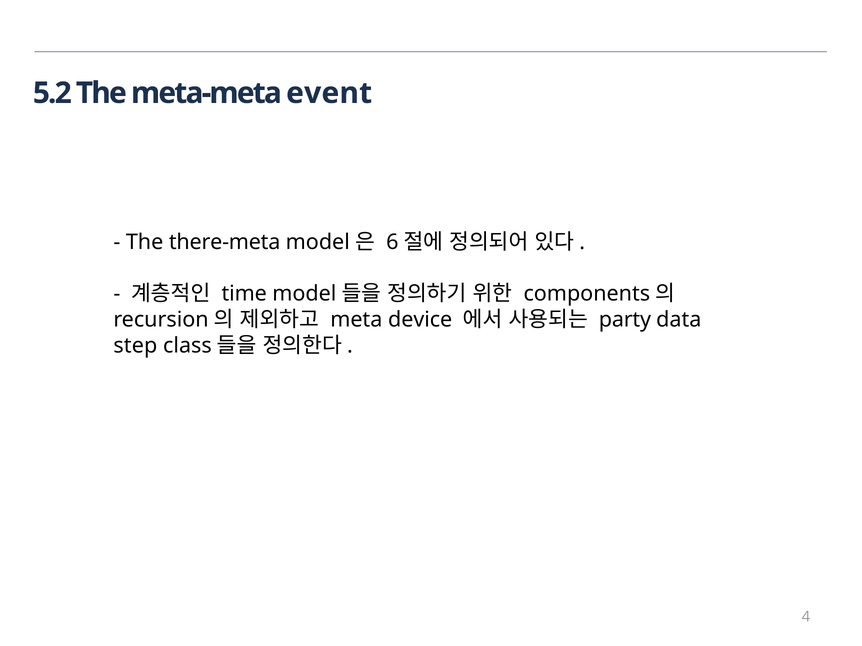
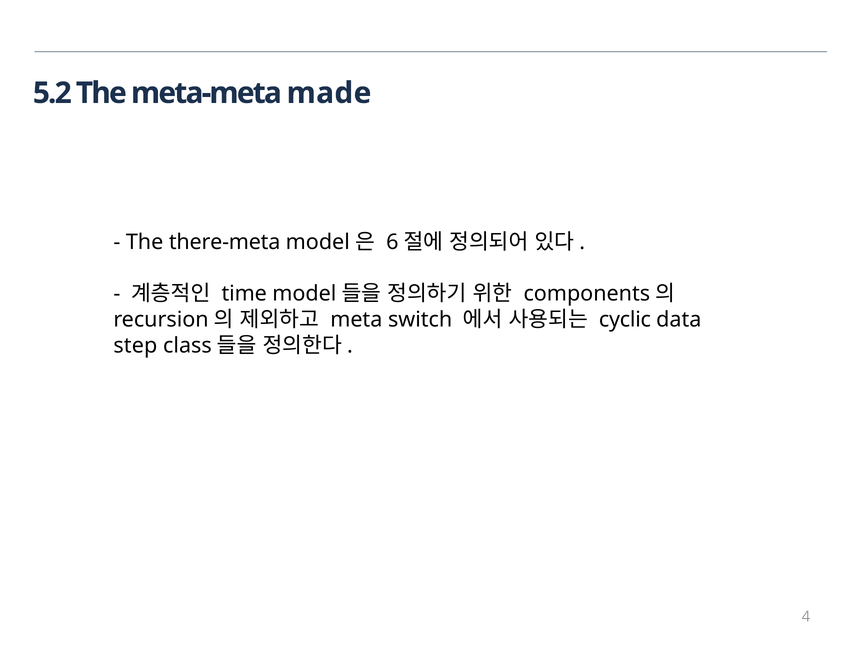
event: event -> made
device: device -> switch
party: party -> cyclic
